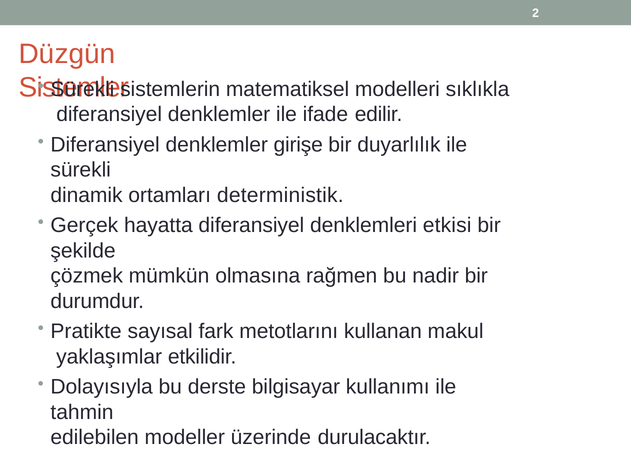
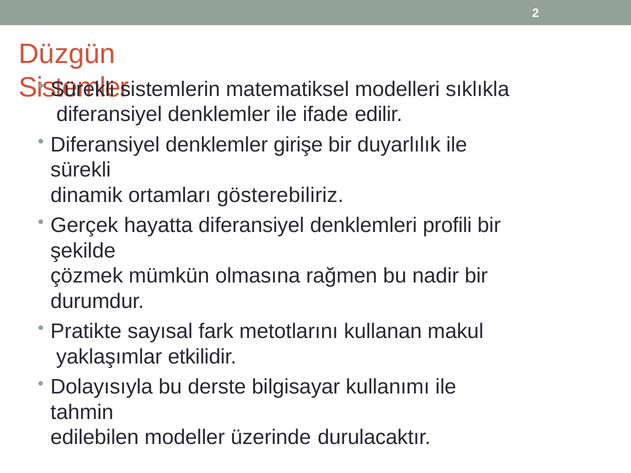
deterministik: deterministik -> gösterebiliriz
etkisi: etkisi -> profili
